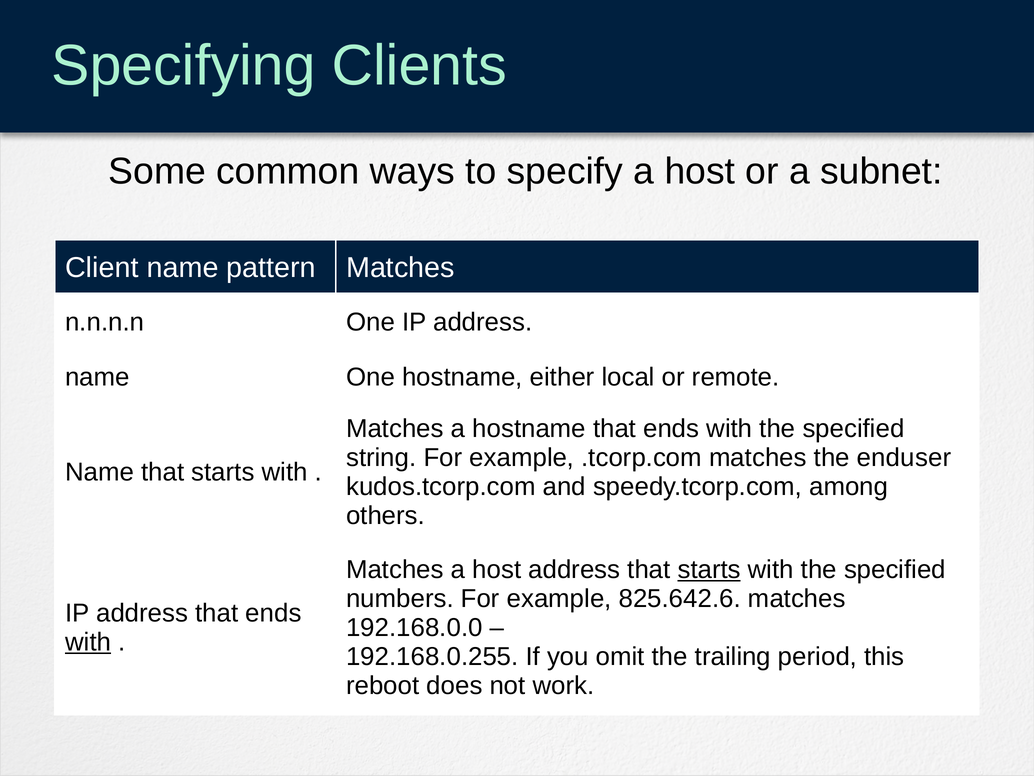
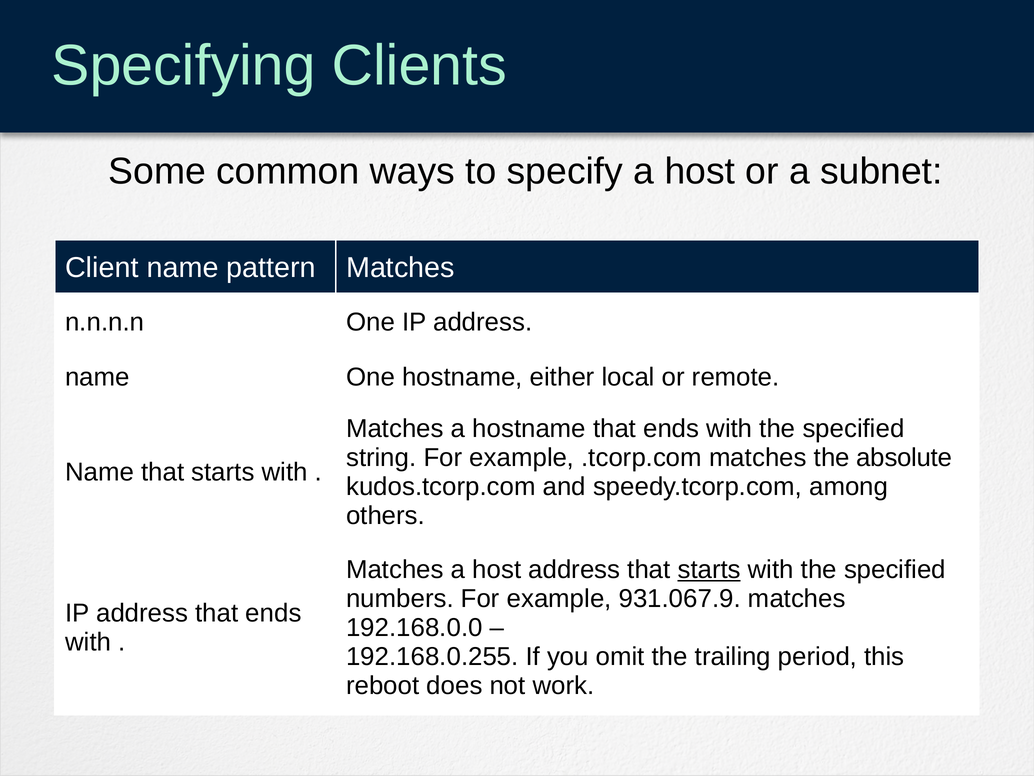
enduser: enduser -> absolute
825.642.6: 825.642.6 -> 931.067.9
with at (88, 642) underline: present -> none
